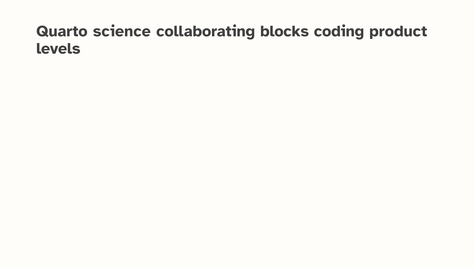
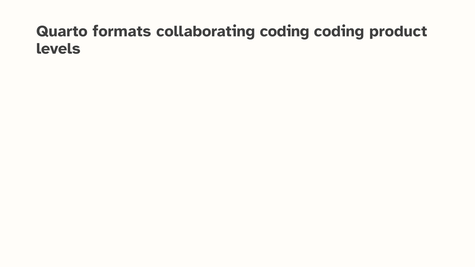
science: science -> formats
collaborating blocks: blocks -> coding
